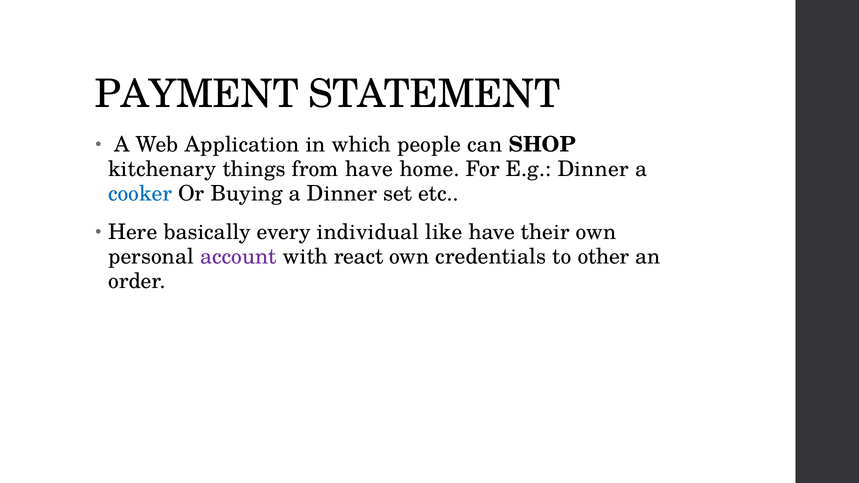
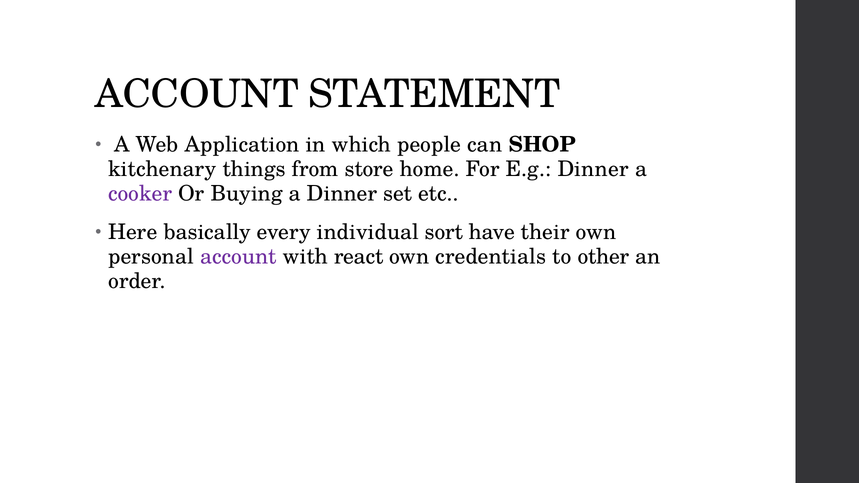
PAYMENT at (197, 94): PAYMENT -> ACCOUNT
from have: have -> store
cooker colour: blue -> purple
like: like -> sort
